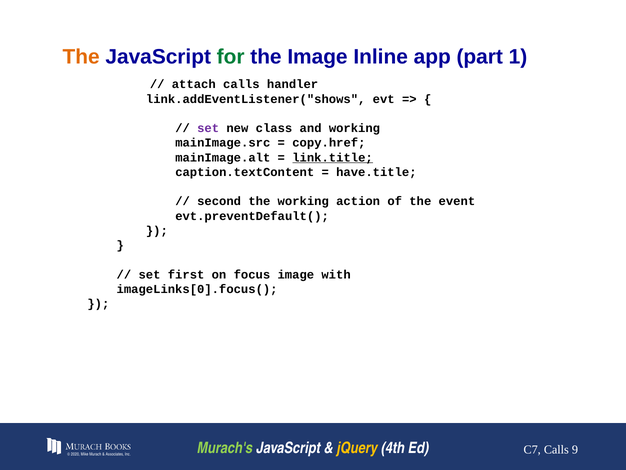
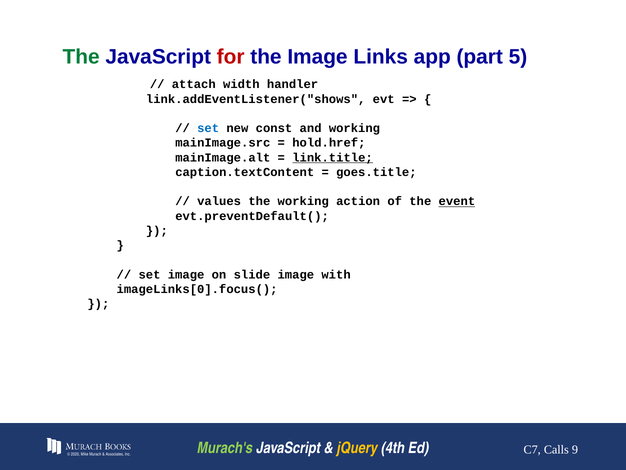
The at (81, 57) colour: orange -> green
for colour: green -> red
Inline: Inline -> Links
1: 1 -> 5
attach calls: calls -> width
set at (208, 128) colour: purple -> blue
class: class -> const
copy.href: copy.href -> hold.href
have.title: have.title -> goes.title
second: second -> values
event underline: none -> present
set first: first -> image
focus: focus -> slide
